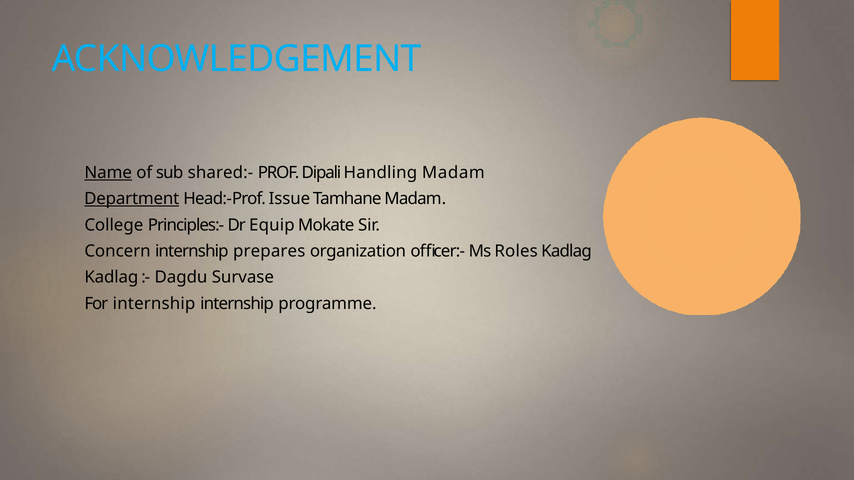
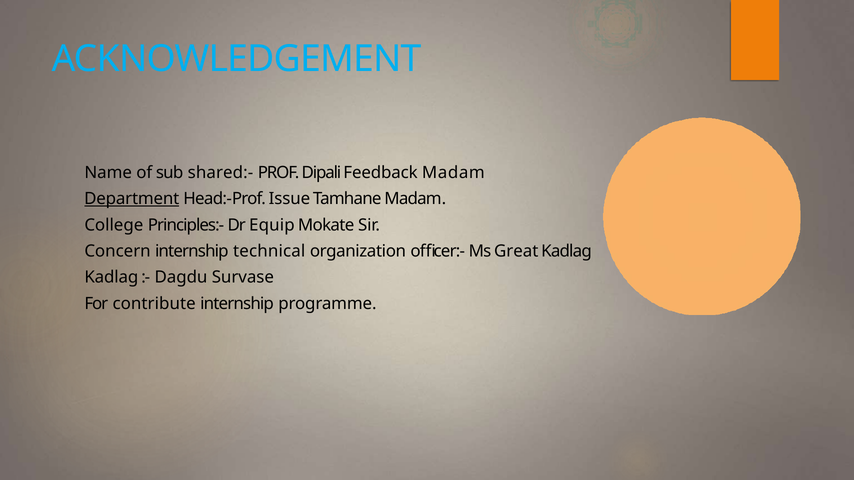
Name underline: present -> none
Handling: Handling -> Feedback
prepares: prepares -> technical
Roles: Roles -> Great
For internship: internship -> contribute
